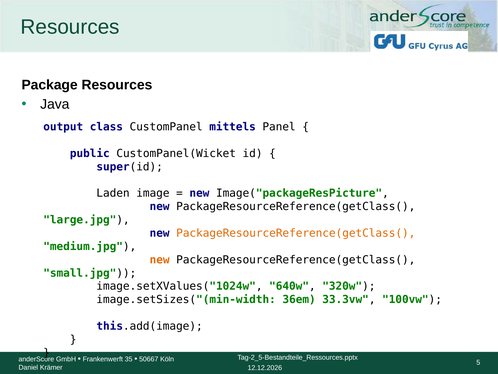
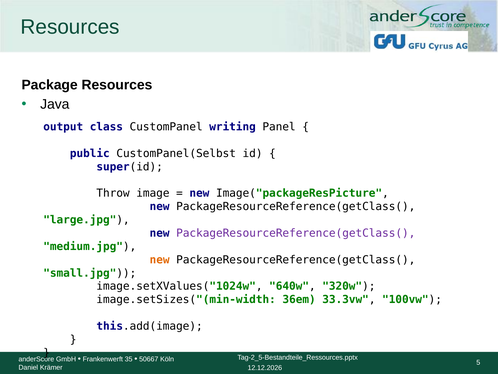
mittels: mittels -> writing
CustomPanel(Wicket: CustomPanel(Wicket -> CustomPanel(Selbst
Laden: Laden -> Throw
PackageResourceReference(getClass( at (296, 233) colour: orange -> purple
